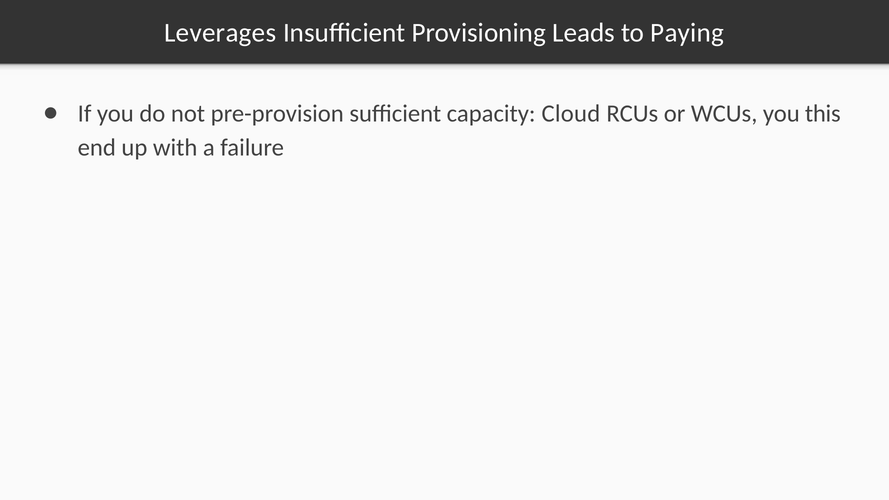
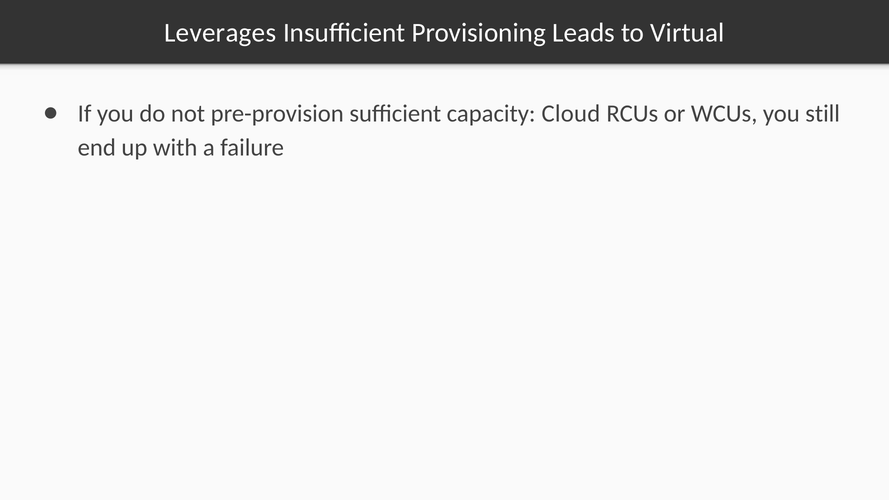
Paying: Paying -> Virtual
this: this -> still
